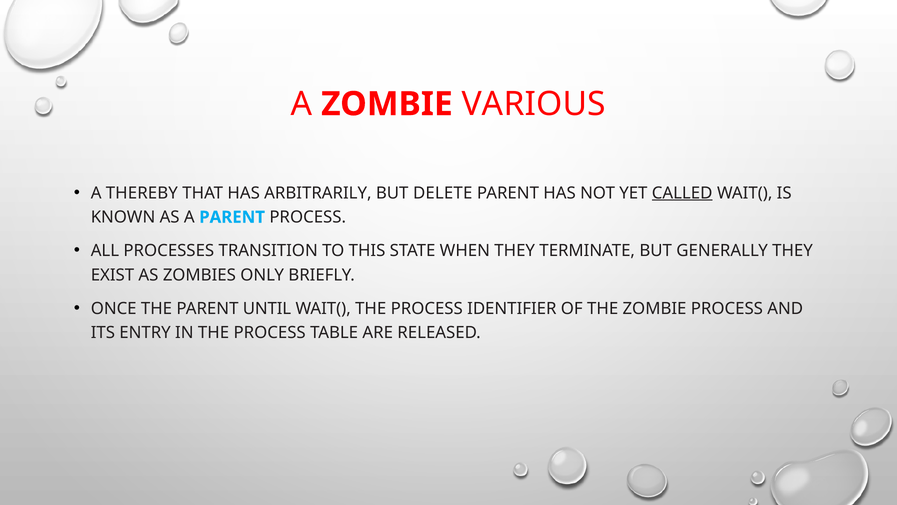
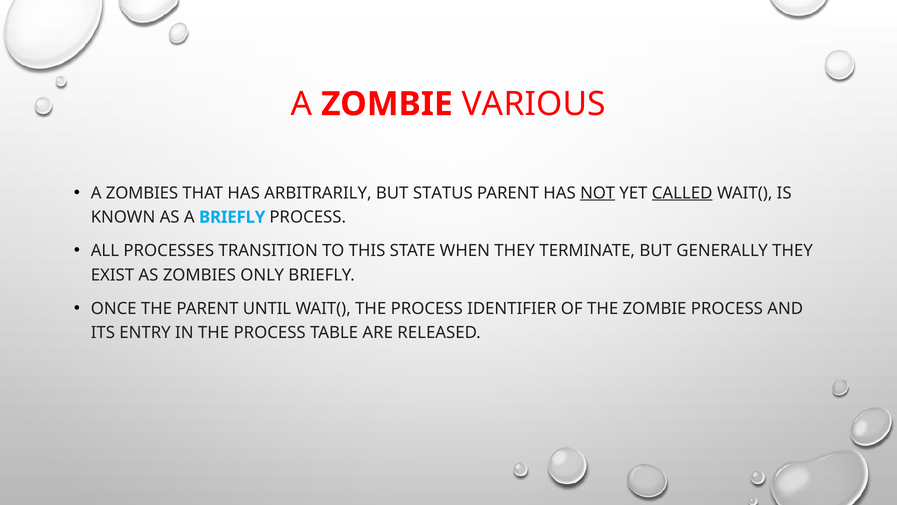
A THEREBY: THEREBY -> ZOMBIES
DELETE: DELETE -> STATUS
NOT underline: none -> present
A PARENT: PARENT -> BRIEFLY
